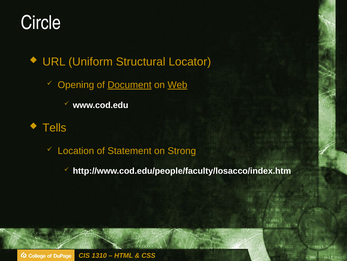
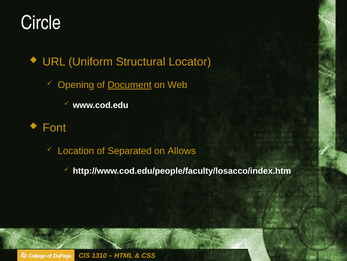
Web underline: present -> none
Tells: Tells -> Font
Statement: Statement -> Separated
Strong: Strong -> Allows
